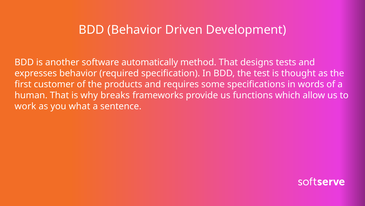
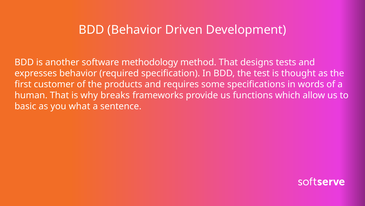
automatically: automatically -> methodology
work: work -> basic
